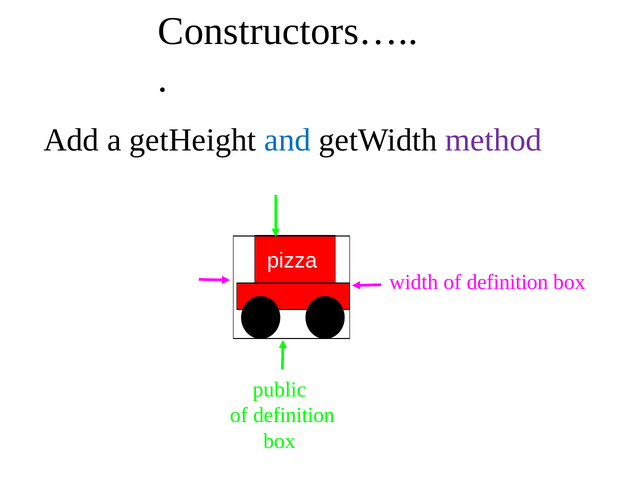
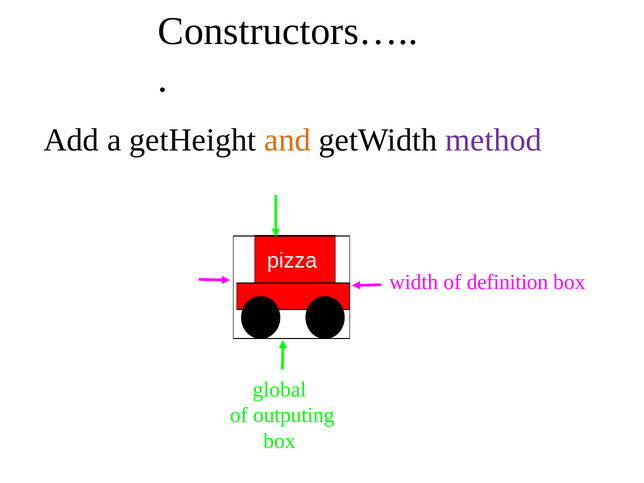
and colour: blue -> orange
public: public -> global
definition at (294, 415): definition -> outputing
